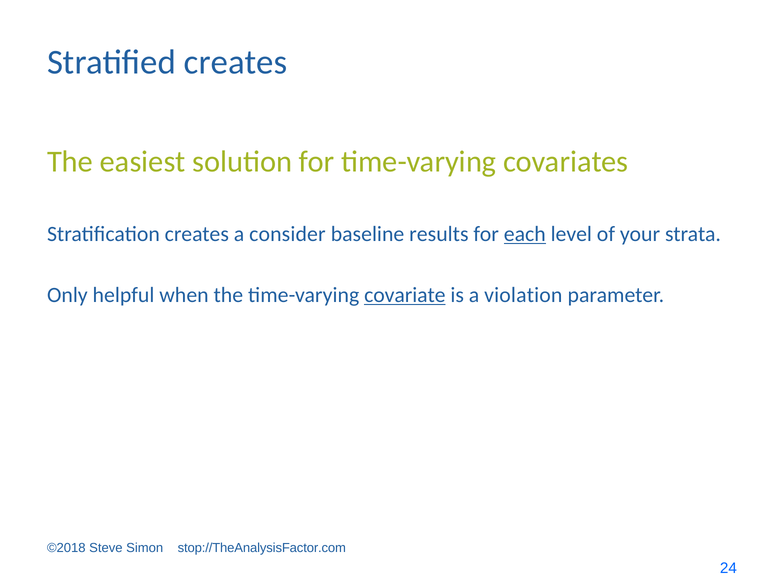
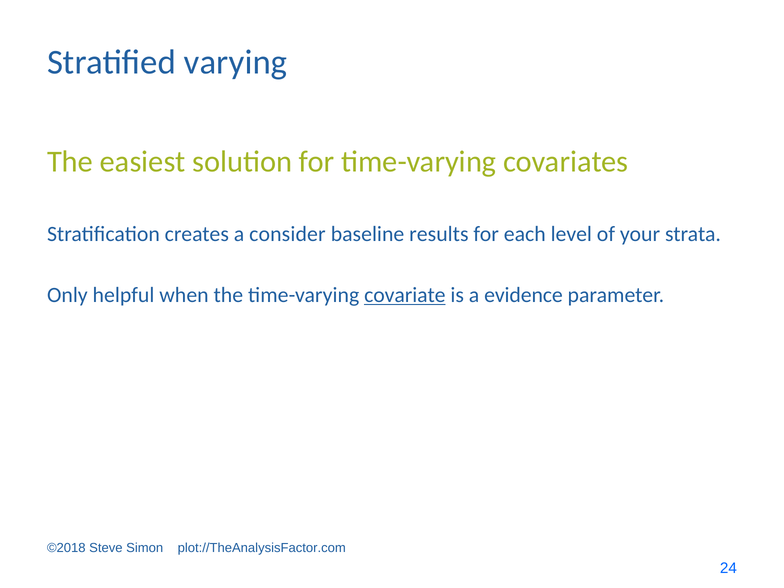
Stratified creates: creates -> varying
each underline: present -> none
violation: violation -> evidence
stop://TheAnalysisFactor.com: stop://TheAnalysisFactor.com -> plot://TheAnalysisFactor.com
